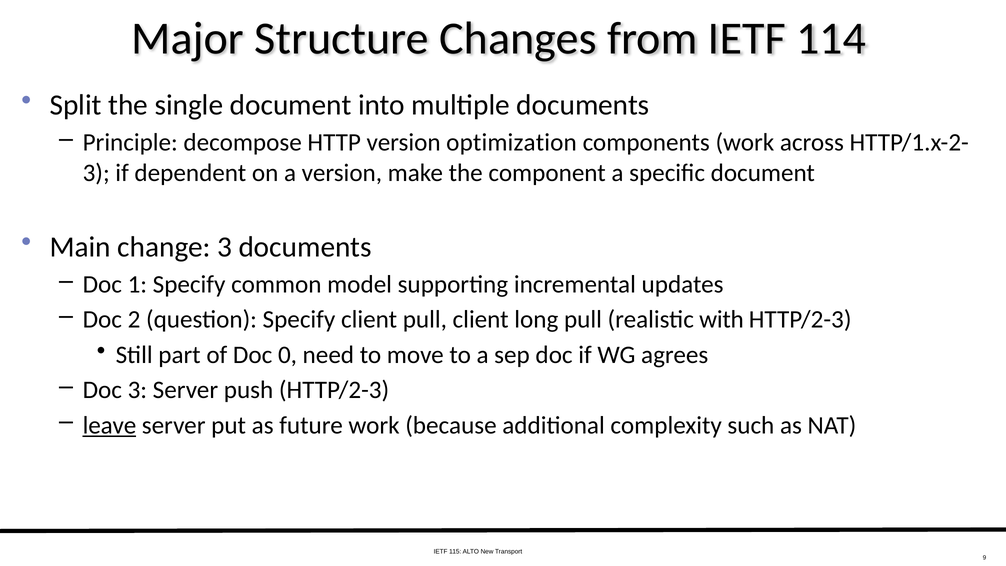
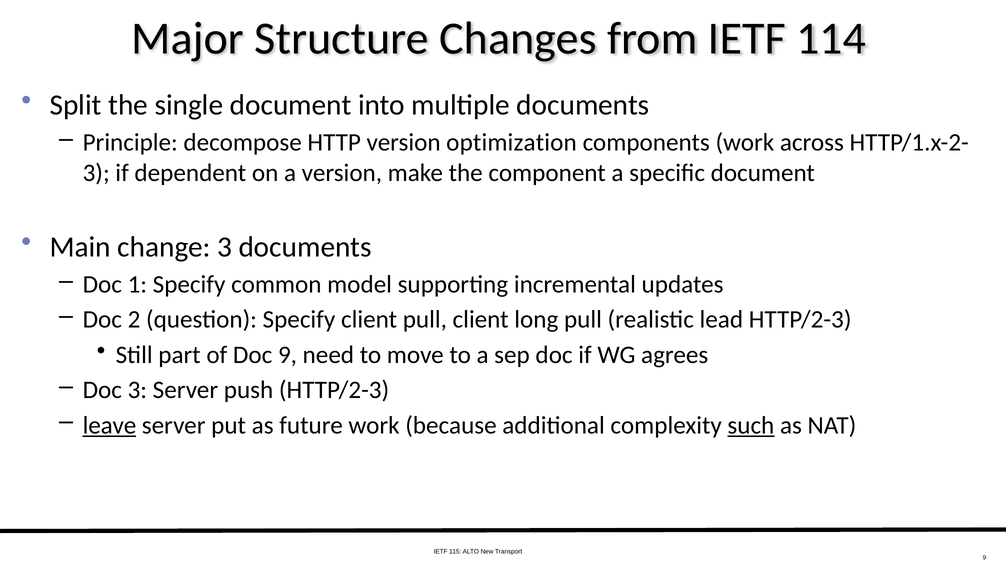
with: with -> lead
Doc 0: 0 -> 9
such underline: none -> present
